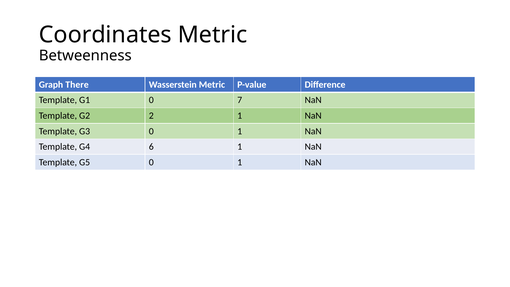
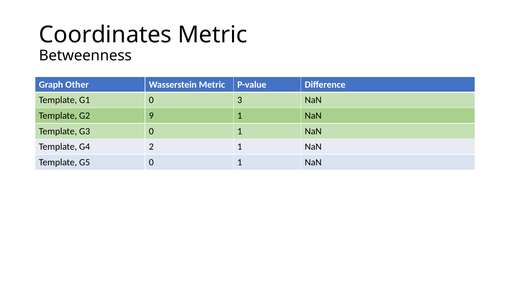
There: There -> Other
7: 7 -> 3
2: 2 -> 9
6: 6 -> 2
